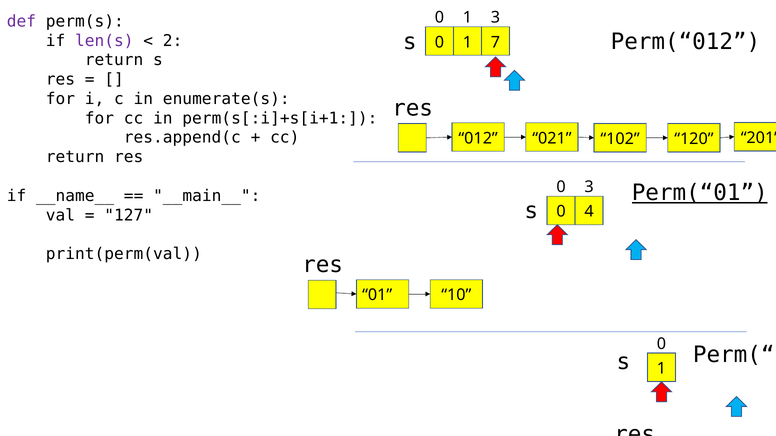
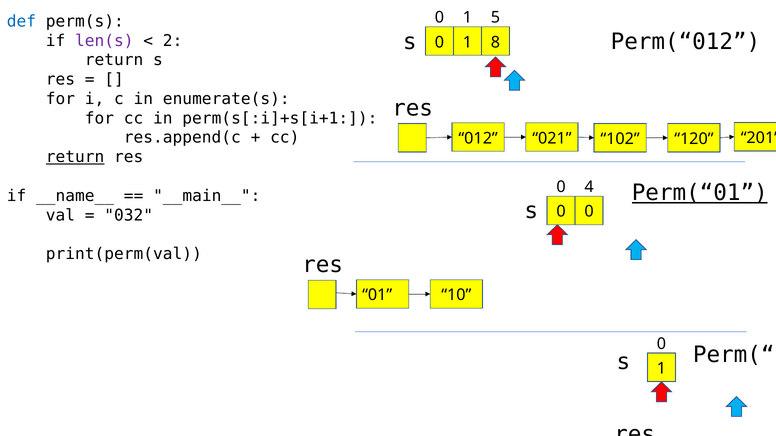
1 3: 3 -> 5
def colour: purple -> blue
7: 7 -> 8
return at (75, 157) underline: none -> present
0 3: 3 -> 4
0 4: 4 -> 0
127: 127 -> 032
